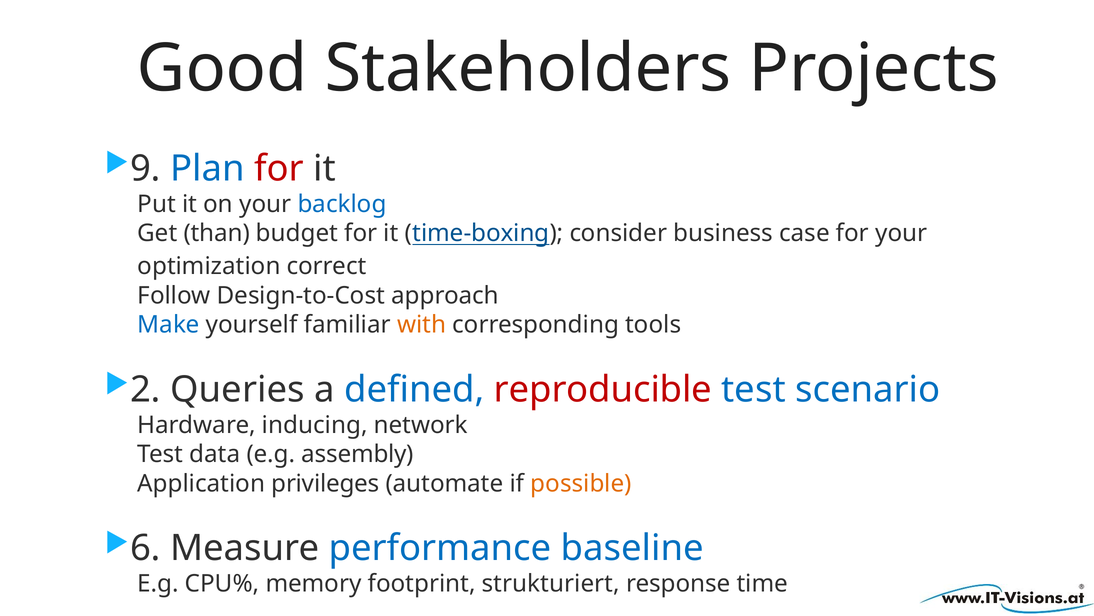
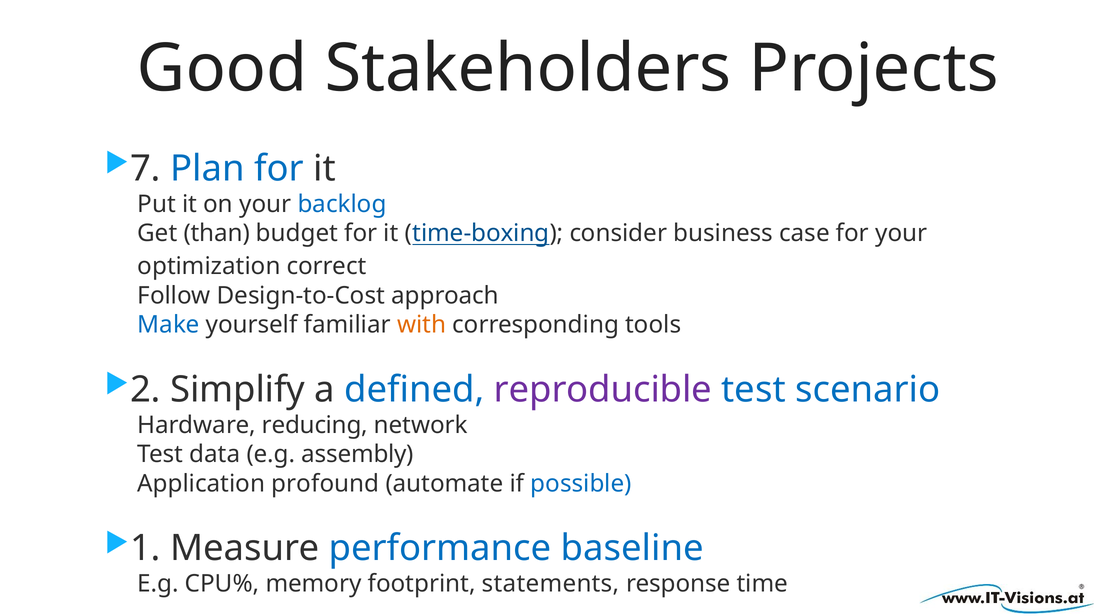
9: 9 -> 7
for at (279, 168) colour: red -> blue
Queries: Queries -> Simplify
reproducible colour: red -> purple
inducing: inducing -> reducing
privileges: privileges -> profound
possible colour: orange -> blue
6: 6 -> 1
strukturiert: strukturiert -> statements
